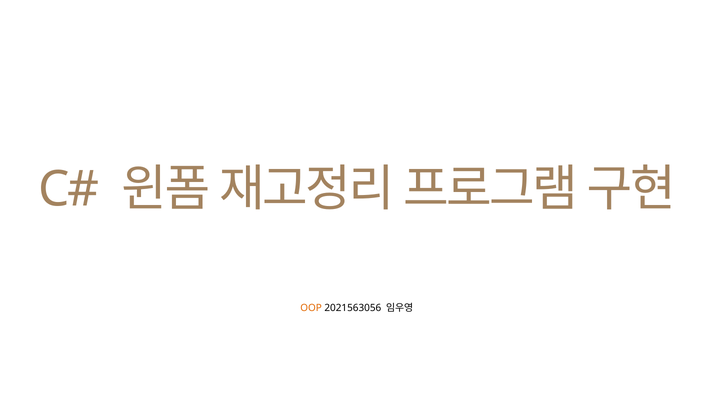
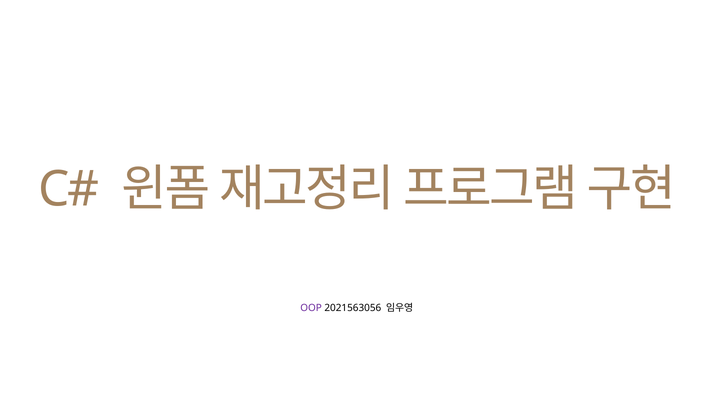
OOP colour: orange -> purple
